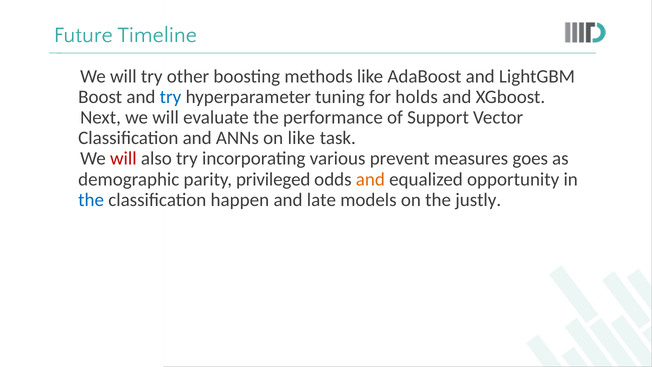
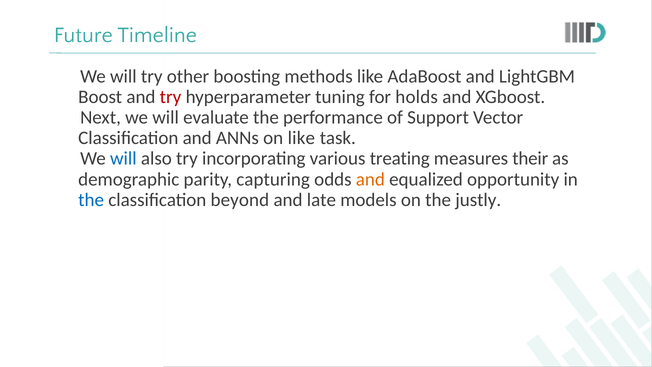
try at (171, 97) colour: blue -> red
will at (123, 159) colour: red -> blue
prevent: prevent -> treating
goes: goes -> their
privileged: privileged -> capturing
happen: happen -> beyond
